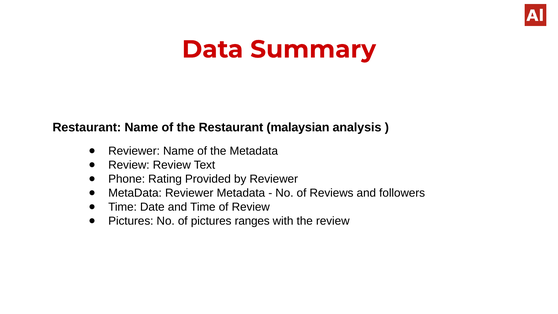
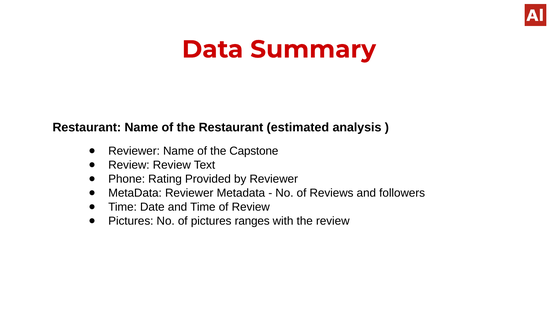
malaysian: malaysian -> estimated
the Metadata: Metadata -> Capstone
